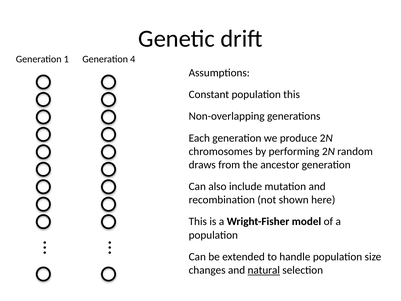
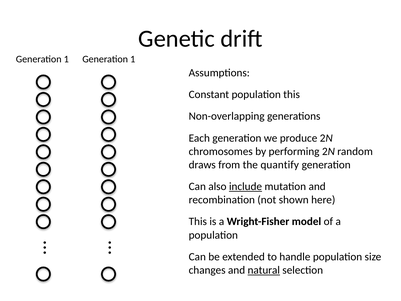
1 Generation 4: 4 -> 1
ancestor: ancestor -> quantify
include underline: none -> present
